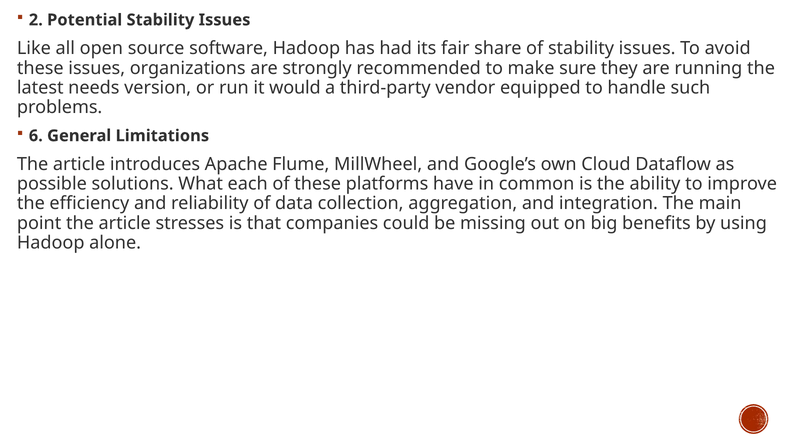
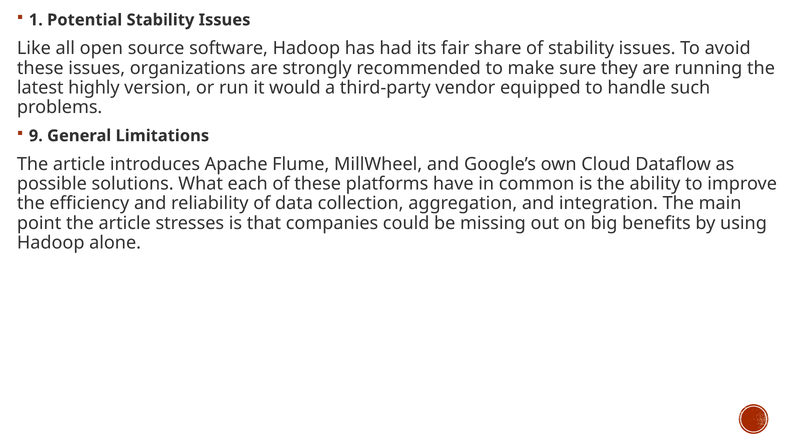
2: 2 -> 1
needs: needs -> highly
6: 6 -> 9
